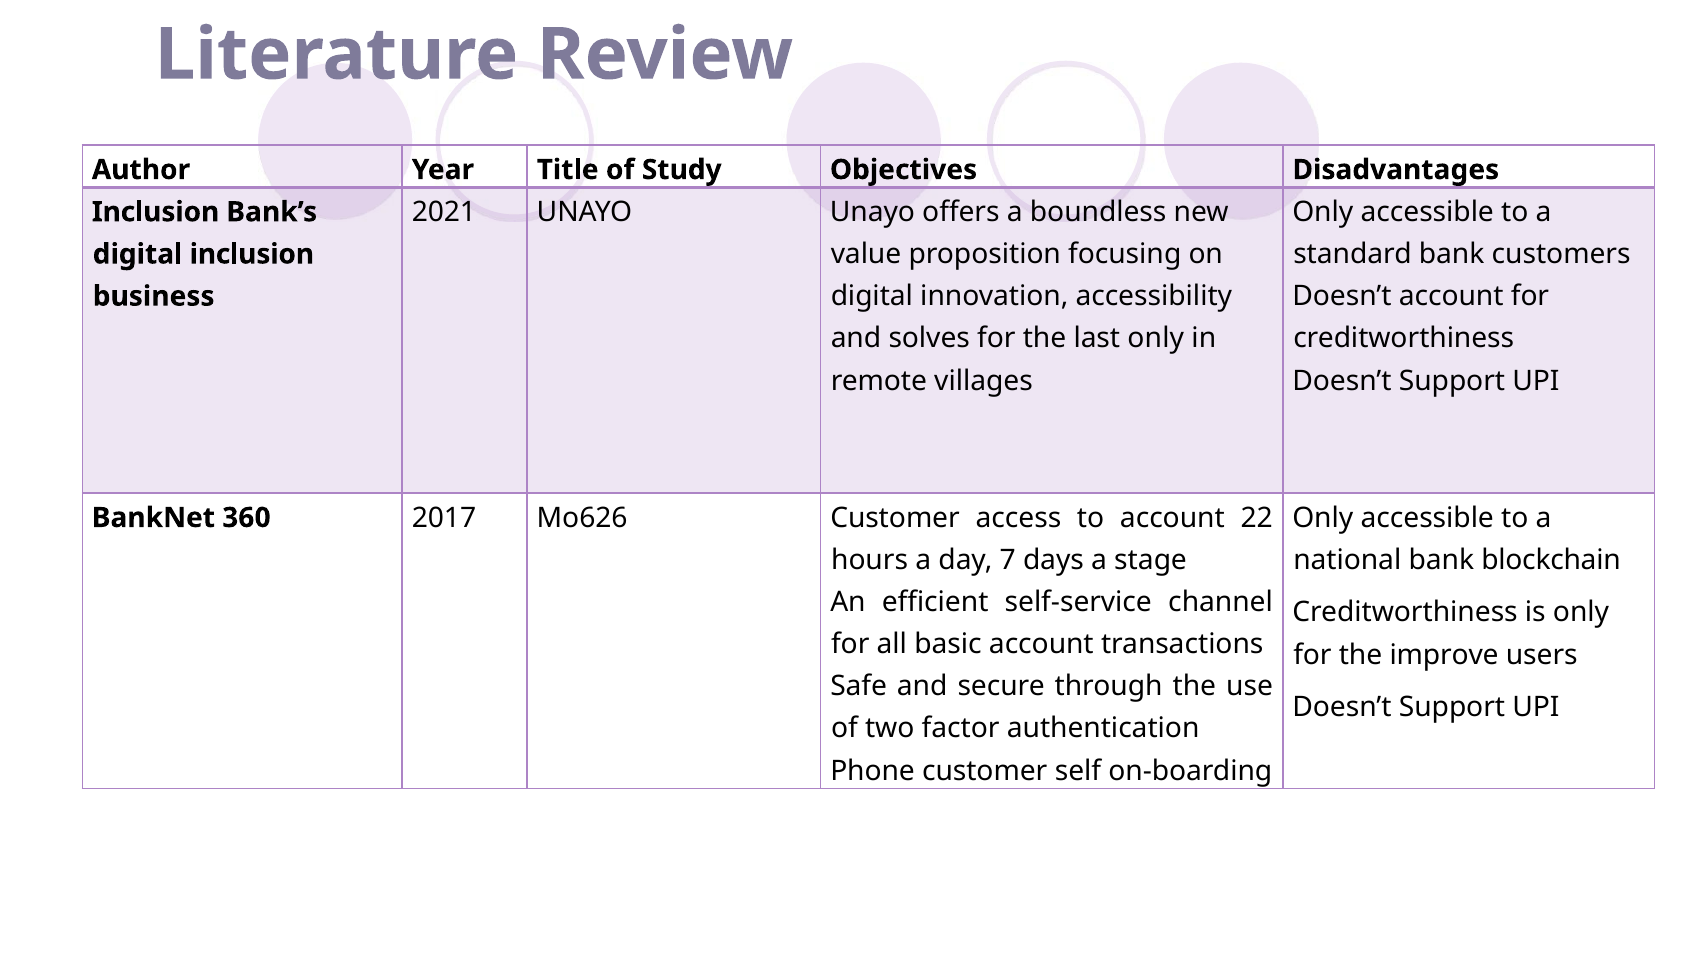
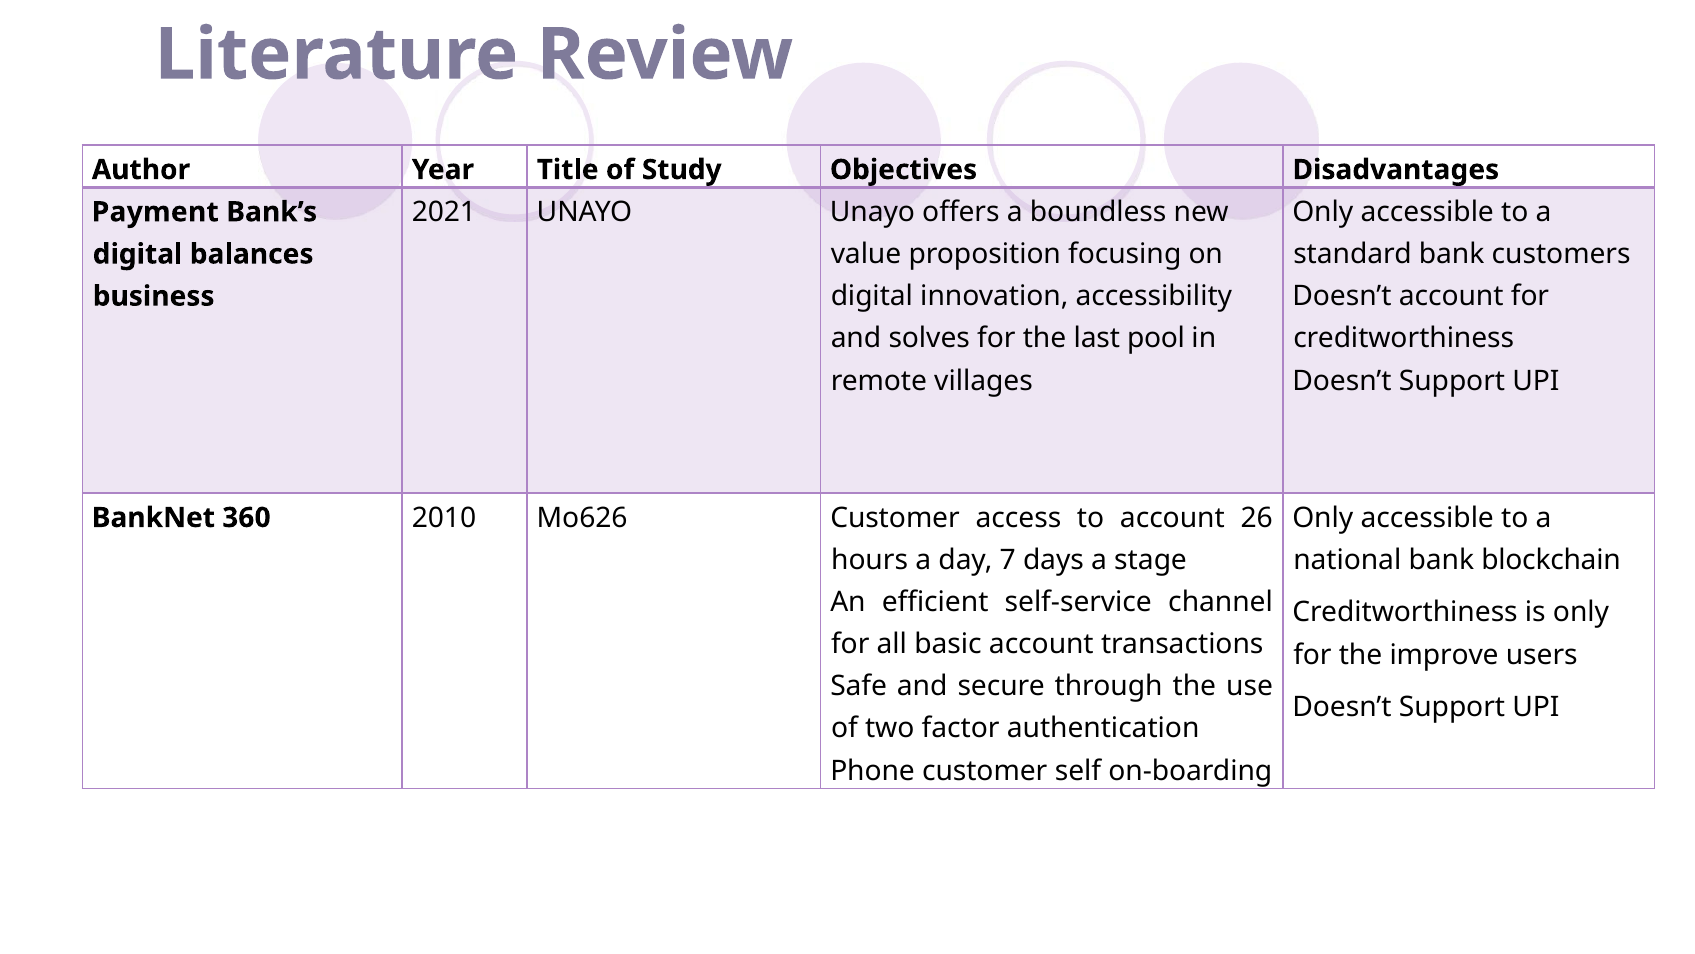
Inclusion at (156, 212): Inclusion -> Payment
digital inclusion: inclusion -> balances
last only: only -> pool
2017: 2017 -> 2010
22: 22 -> 26
